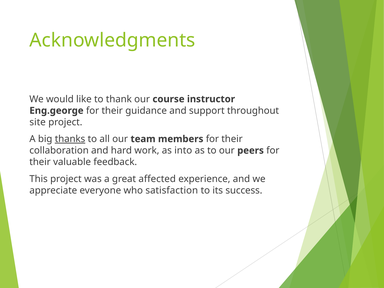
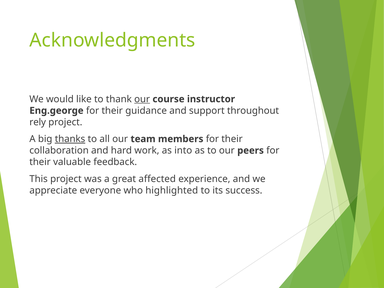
our at (142, 99) underline: none -> present
site: site -> rely
satisfaction: satisfaction -> highlighted
